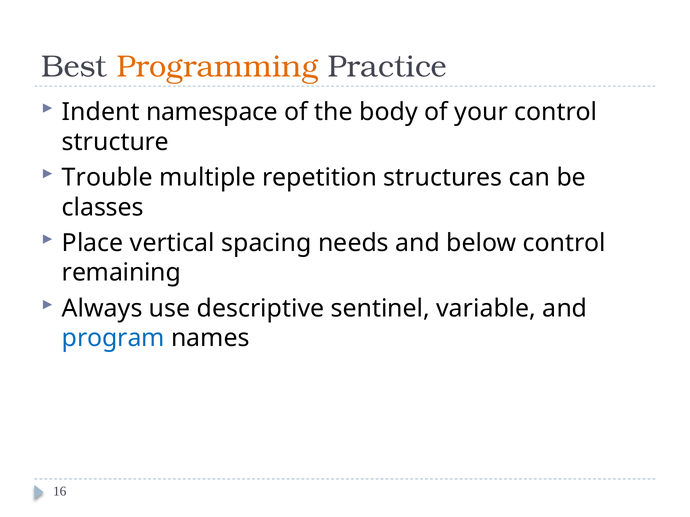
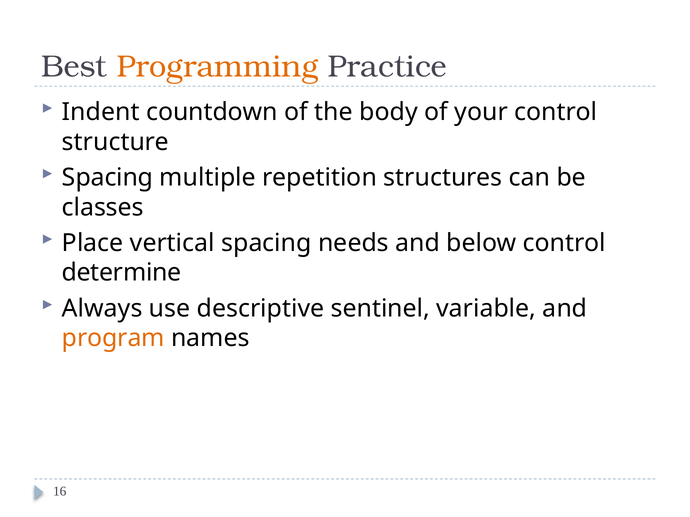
namespace: namespace -> countdown
Trouble at (107, 178): Trouble -> Spacing
remaining: remaining -> determine
program colour: blue -> orange
